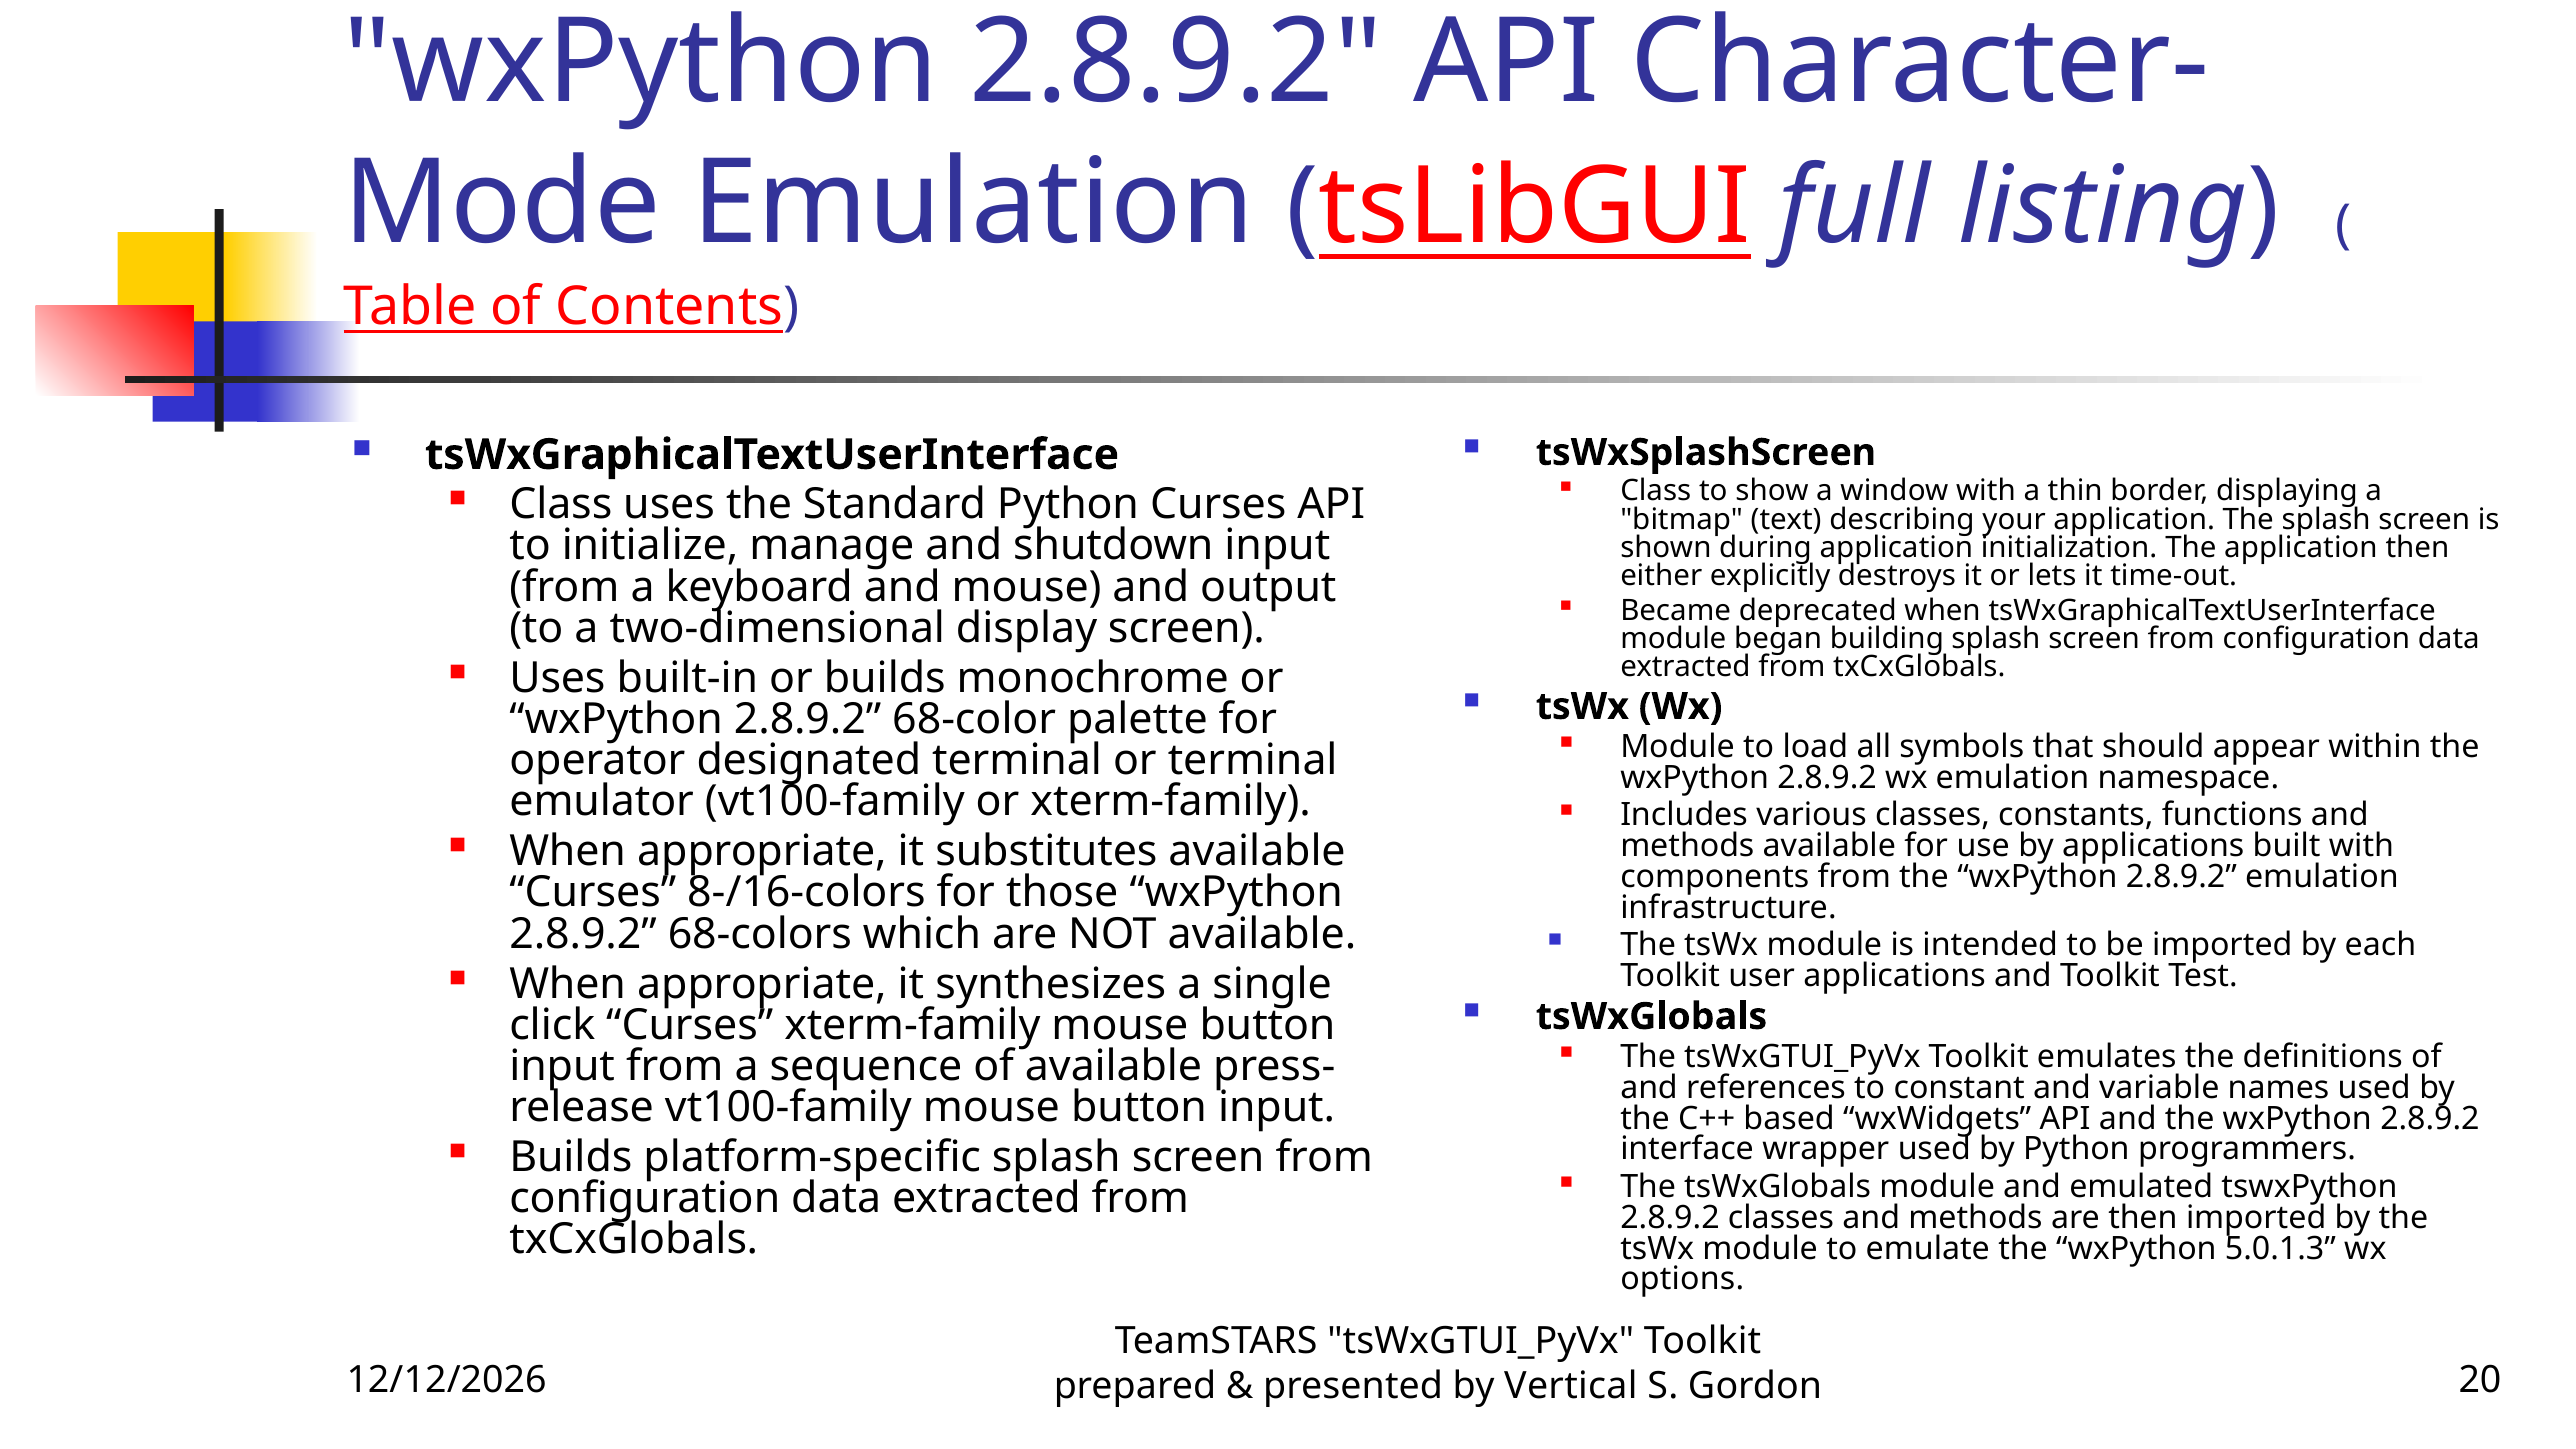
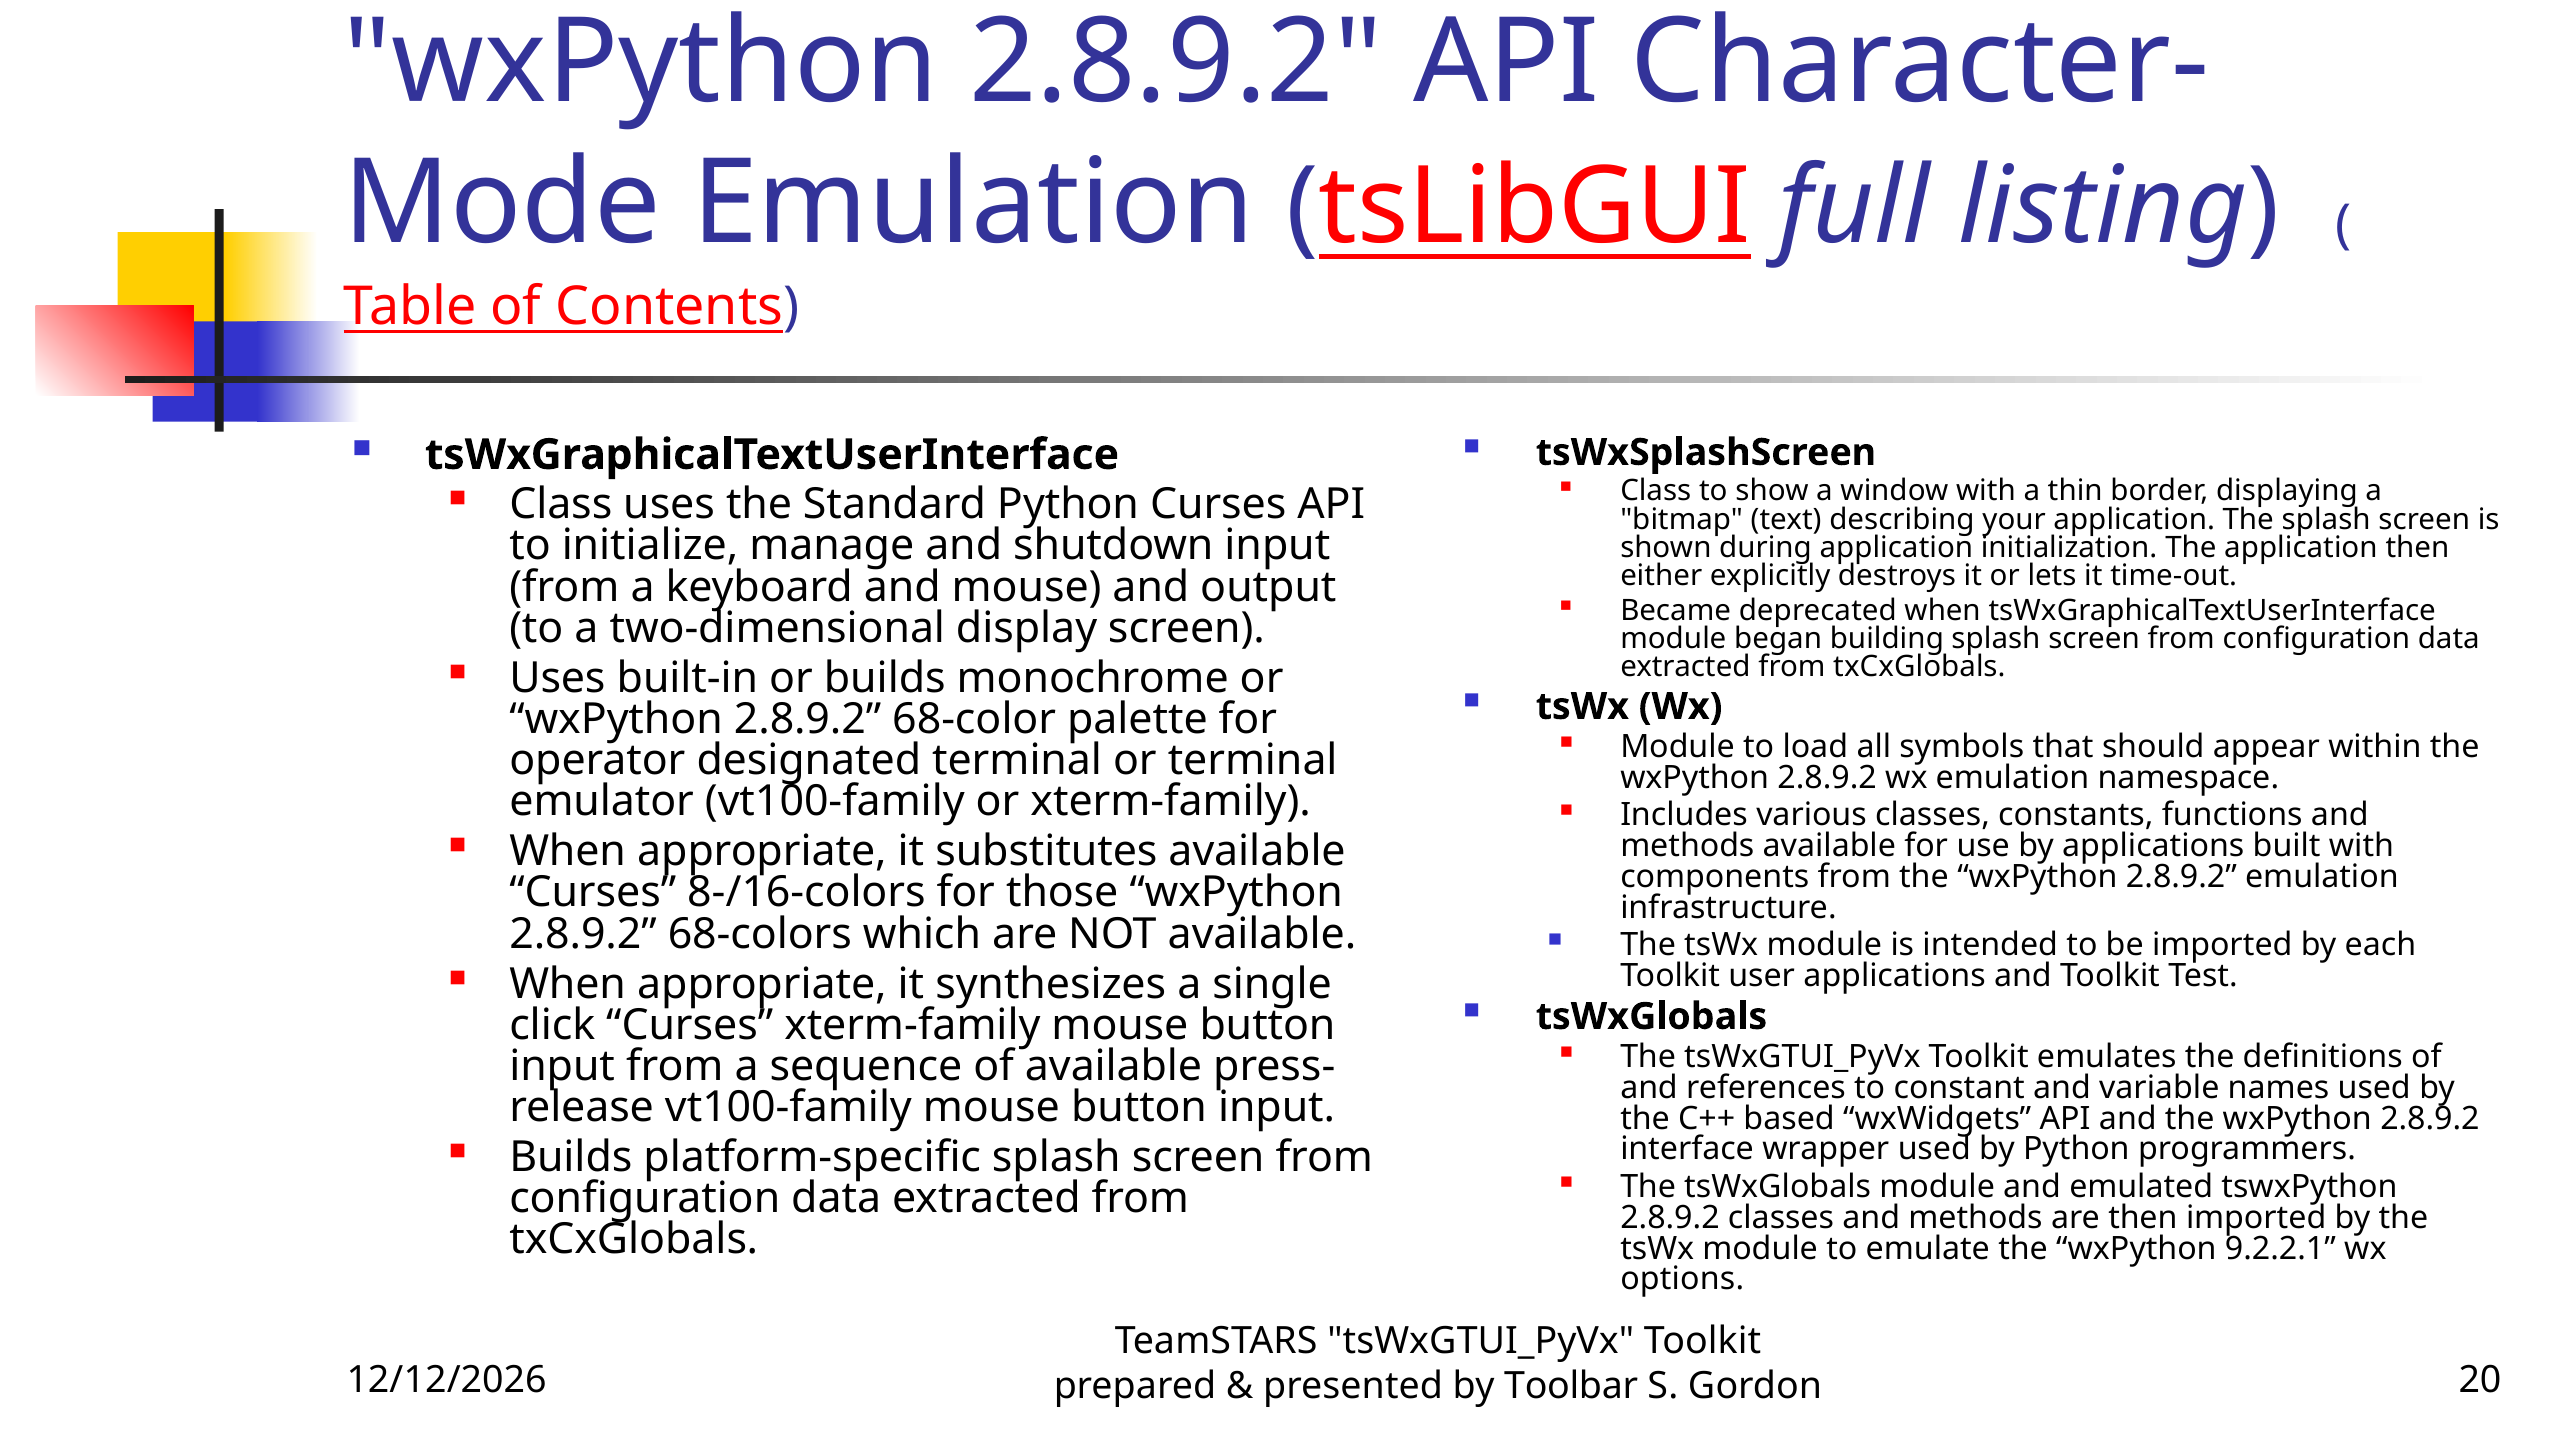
5.0.1.3: 5.0.1.3 -> 9.2.2.1
Vertical: Vertical -> Toolbar
